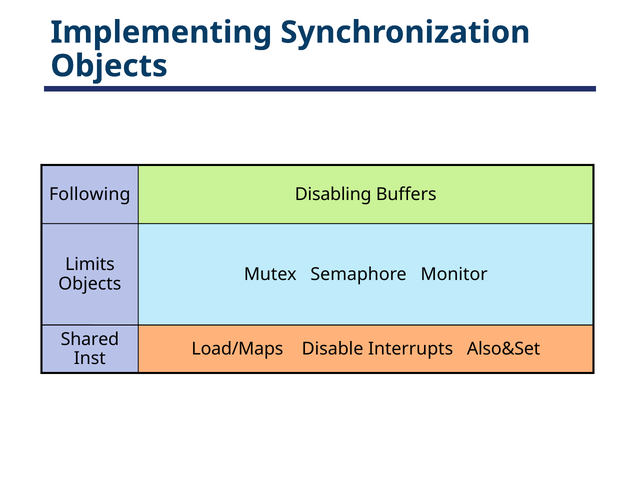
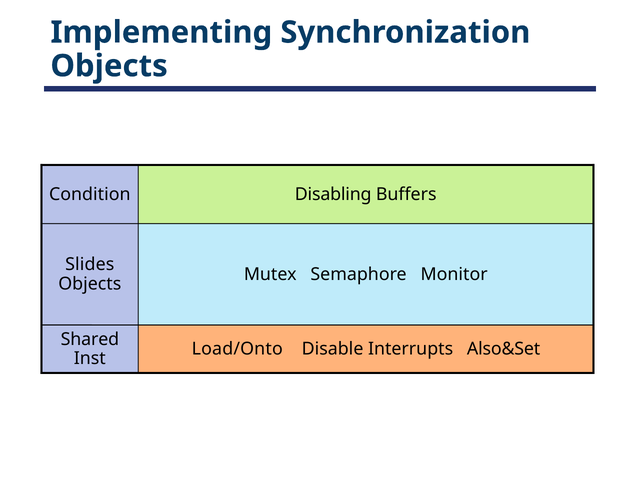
Following: Following -> Condition
Limits: Limits -> Slides
Load/Maps: Load/Maps -> Load/Onto
